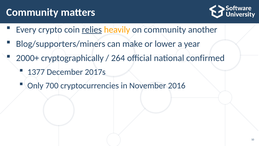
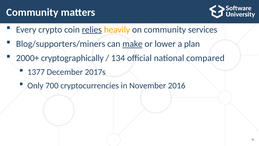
another: another -> services
make underline: none -> present
year: year -> plan
264: 264 -> 134
confirmed: confirmed -> compared
